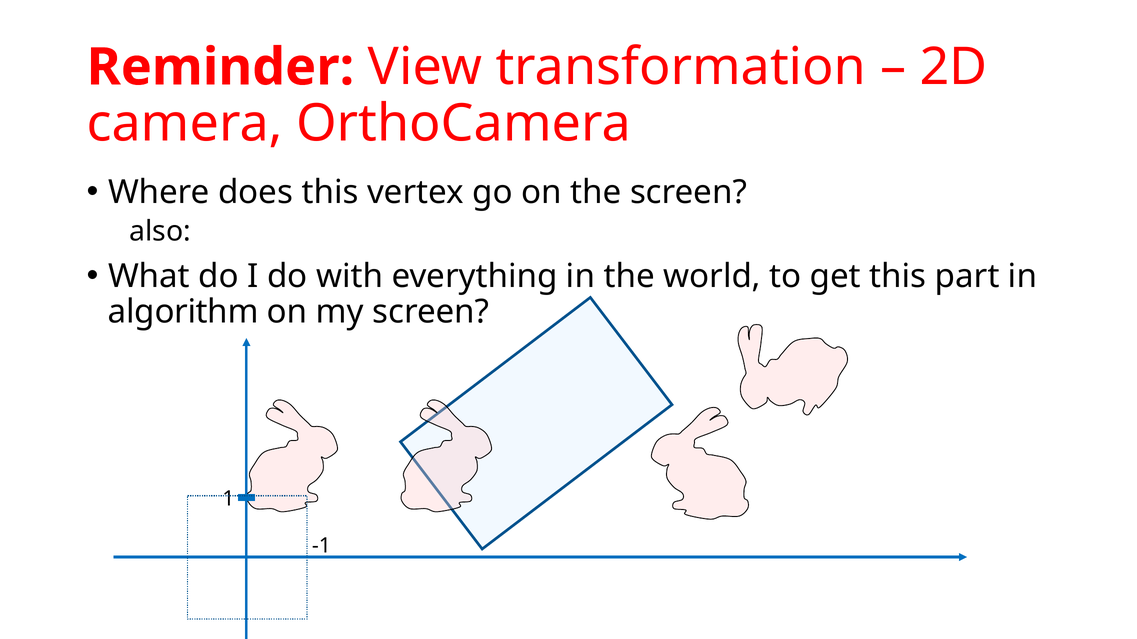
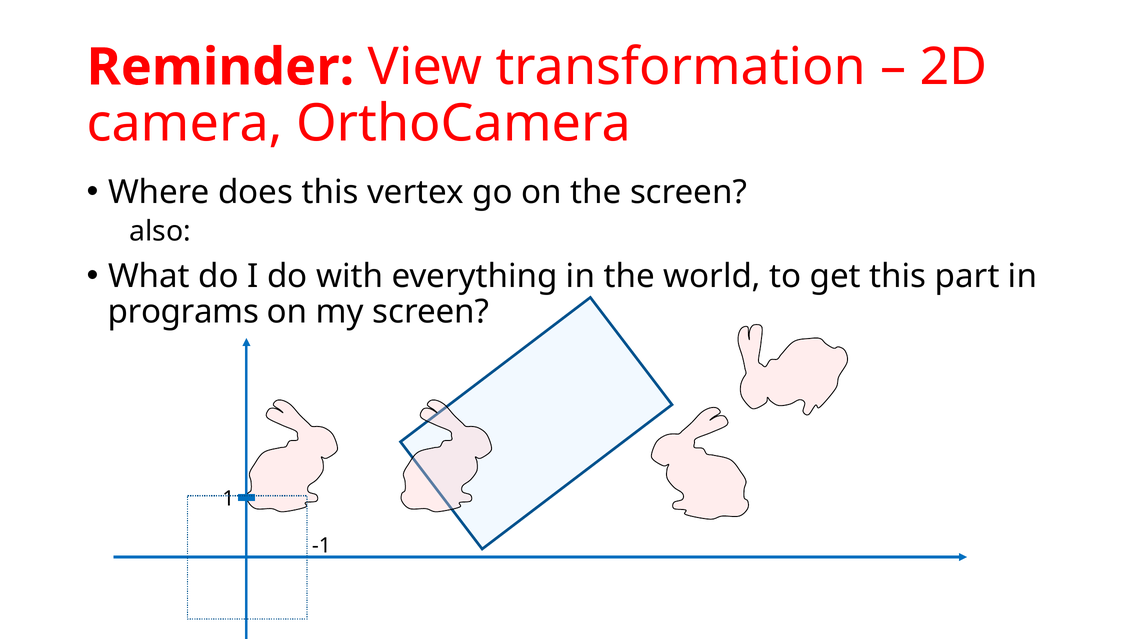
algorithm: algorithm -> programs
